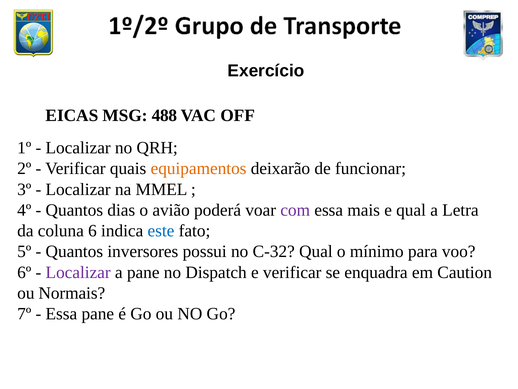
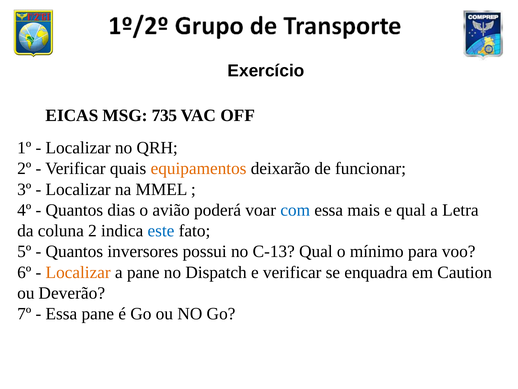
488: 488 -> 735
com colour: purple -> blue
6: 6 -> 2
C-32: C-32 -> C-13
Localizar at (78, 272) colour: purple -> orange
Normais: Normais -> Deverão
